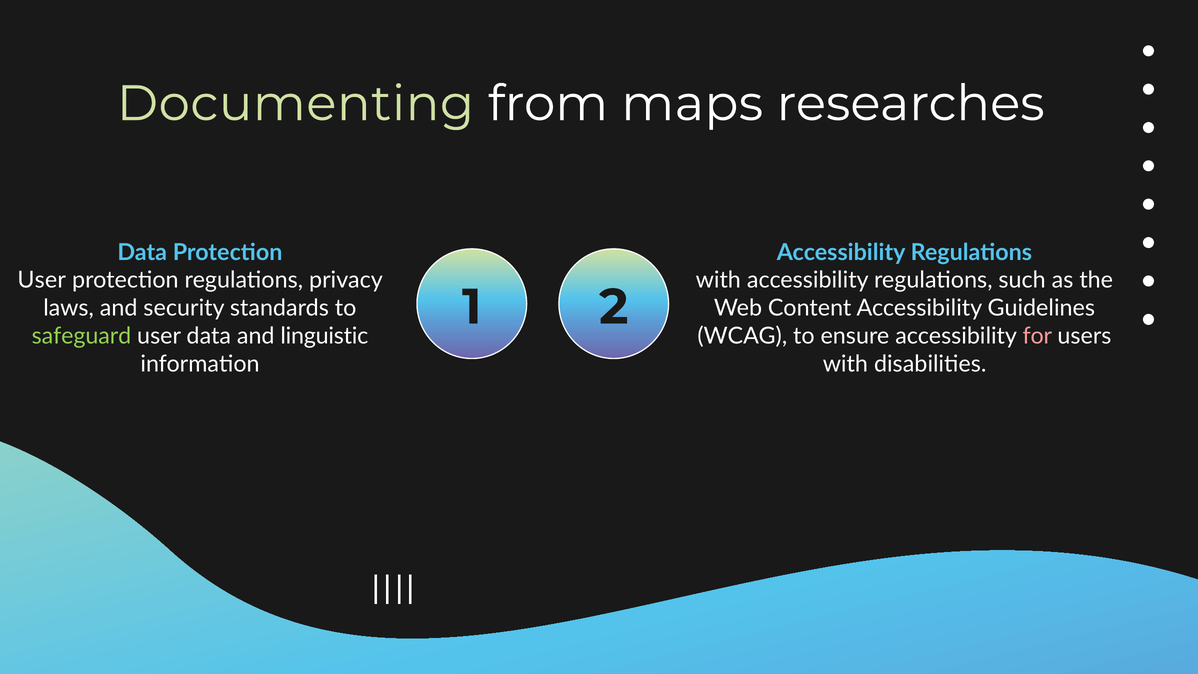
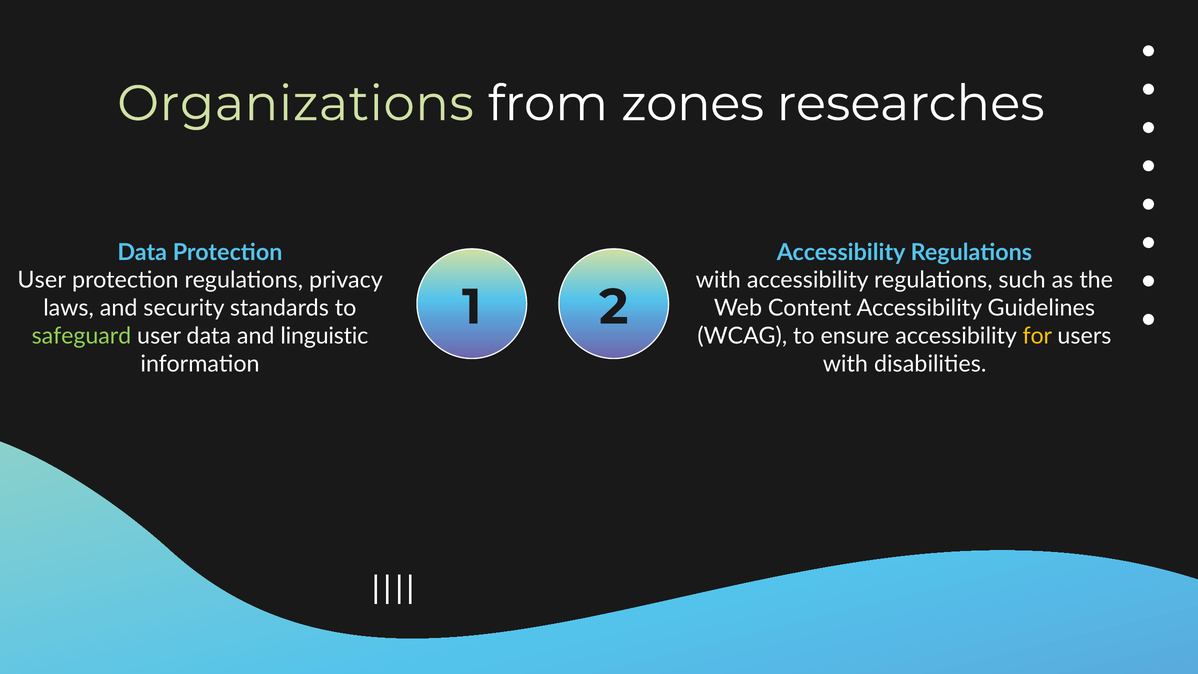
Documenting: Documenting -> Organizations
maps: maps -> zones
for colour: pink -> yellow
